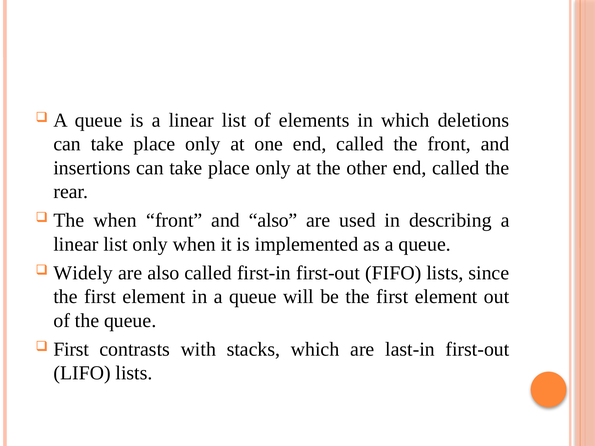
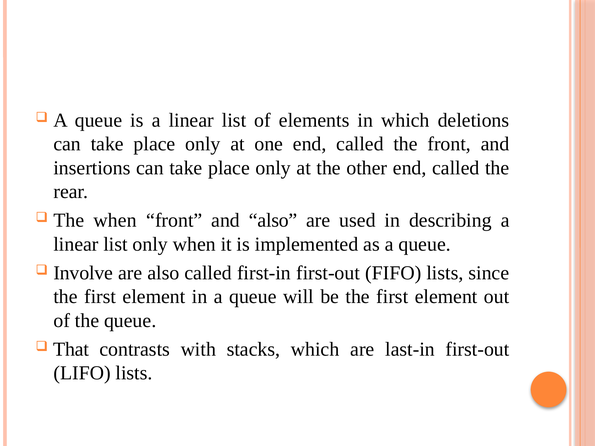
Widely: Widely -> Involve
First at (71, 349): First -> That
